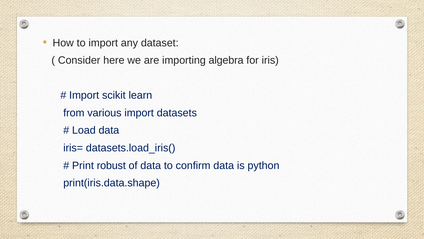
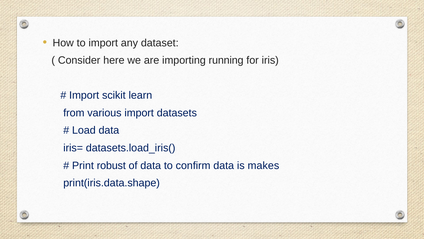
algebra: algebra -> running
python: python -> makes
